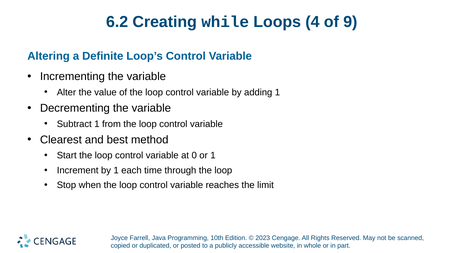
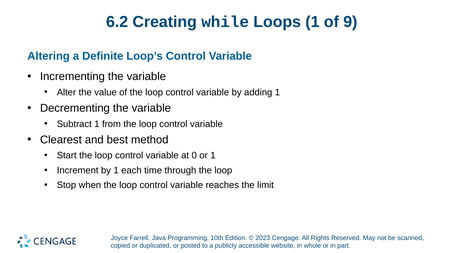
Loops 4: 4 -> 1
